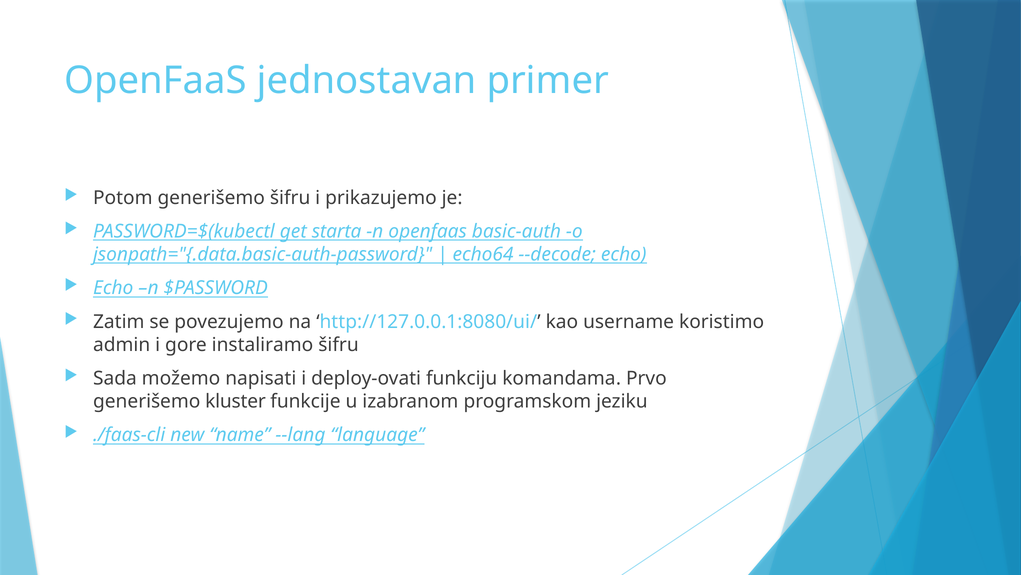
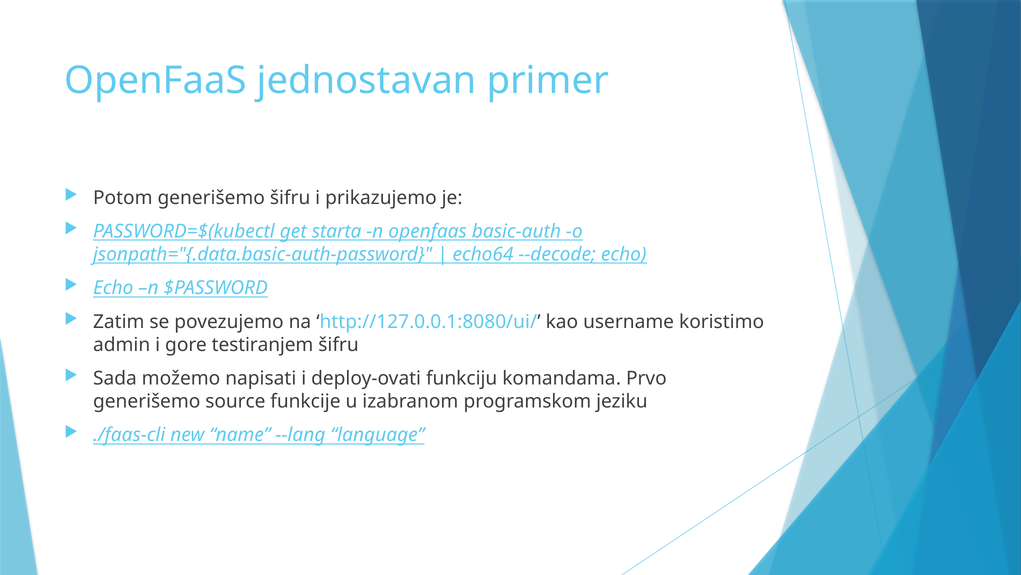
instaliramo: instaliramo -> testiranjem
kluster: kluster -> source
